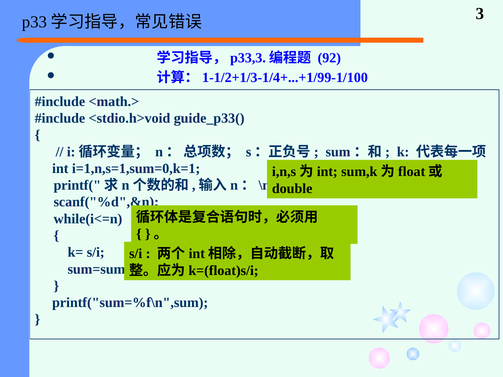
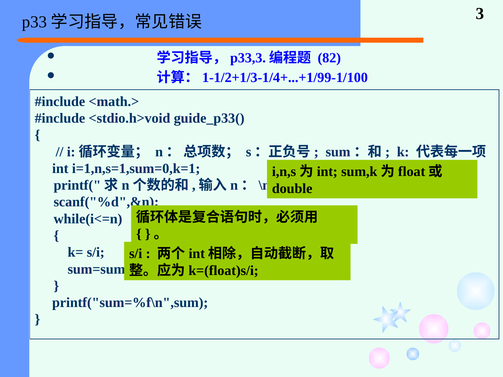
92: 92 -> 82
